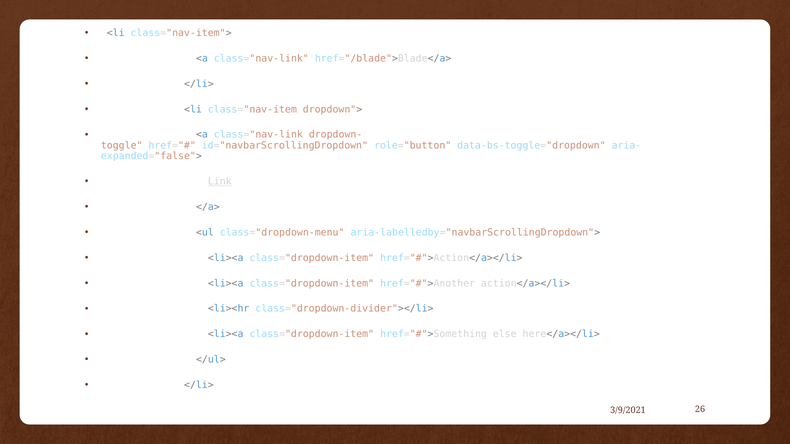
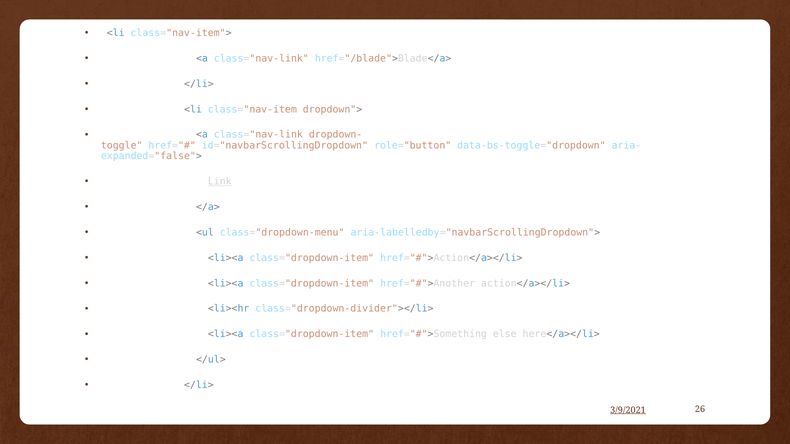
3/9/2021 underline: none -> present
